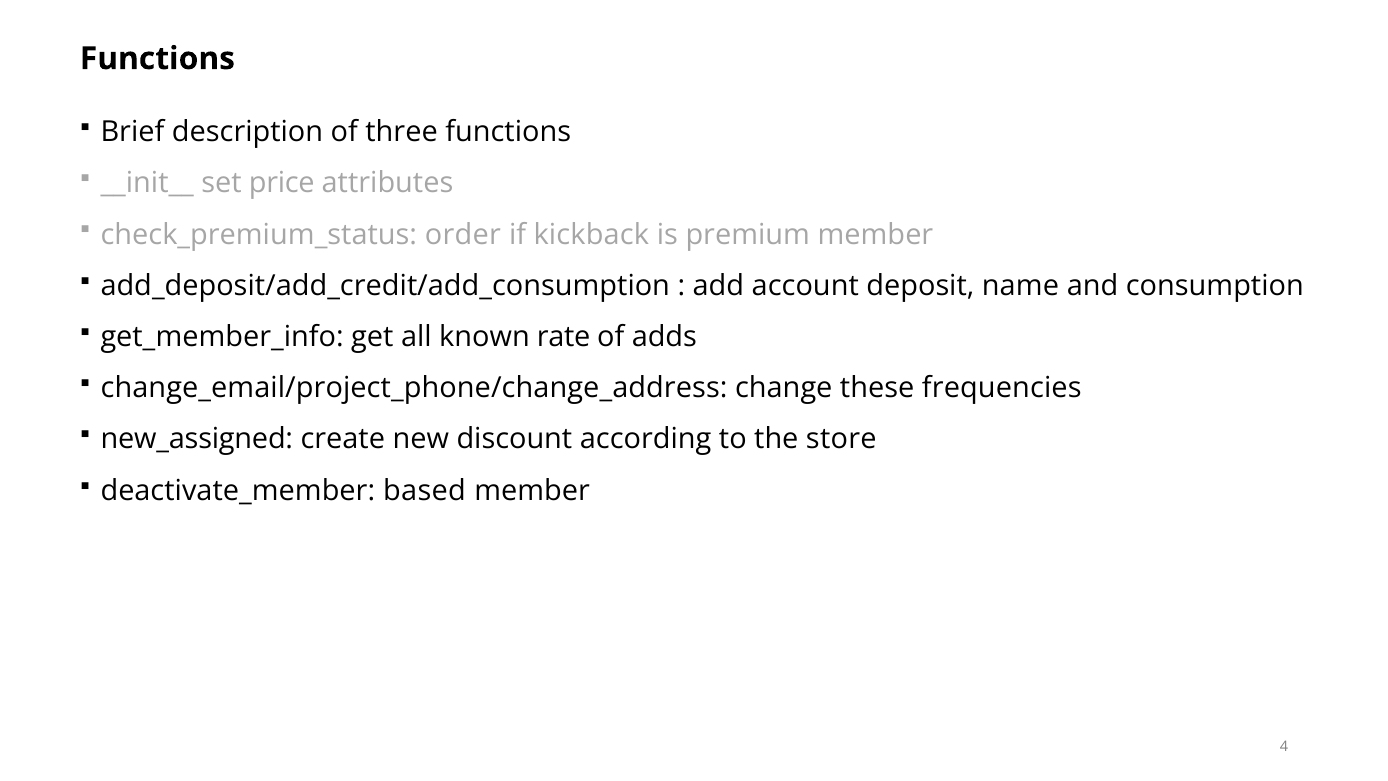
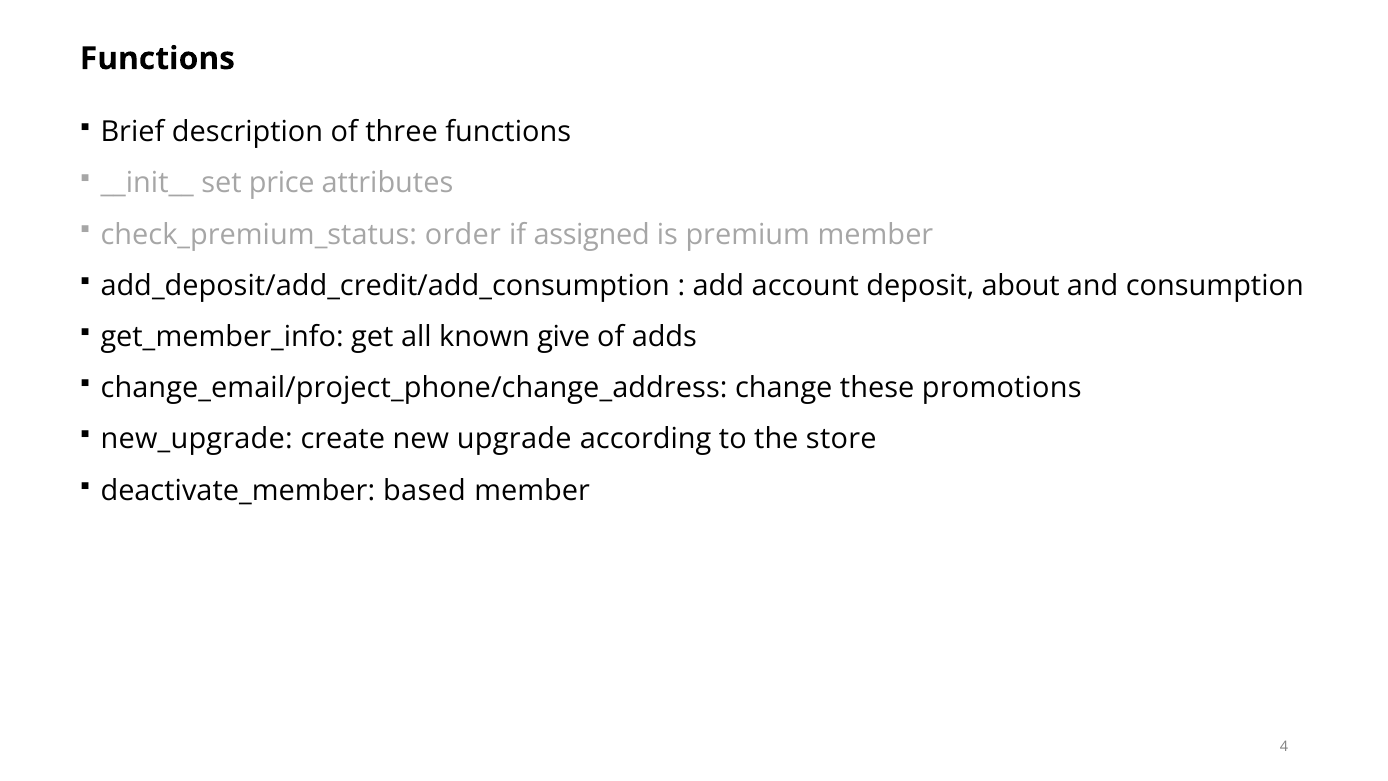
kickback: kickback -> assigned
name: name -> about
rate: rate -> give
frequencies: frequencies -> promotions
new_assigned: new_assigned -> new_upgrade
discount: discount -> upgrade
